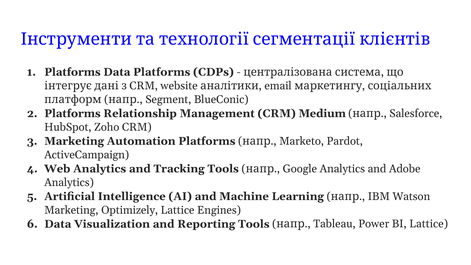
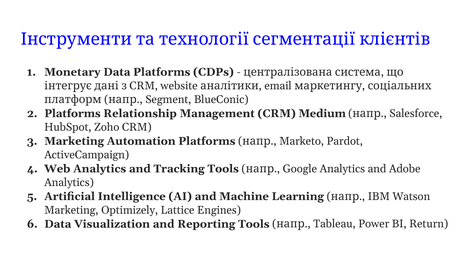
Platforms at (72, 72): Platforms -> Monetary
BI Lattice: Lattice -> Return
